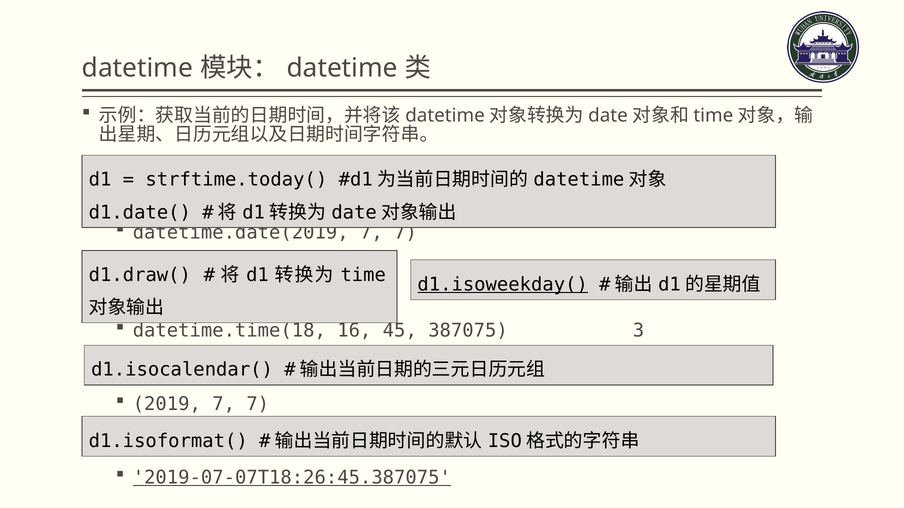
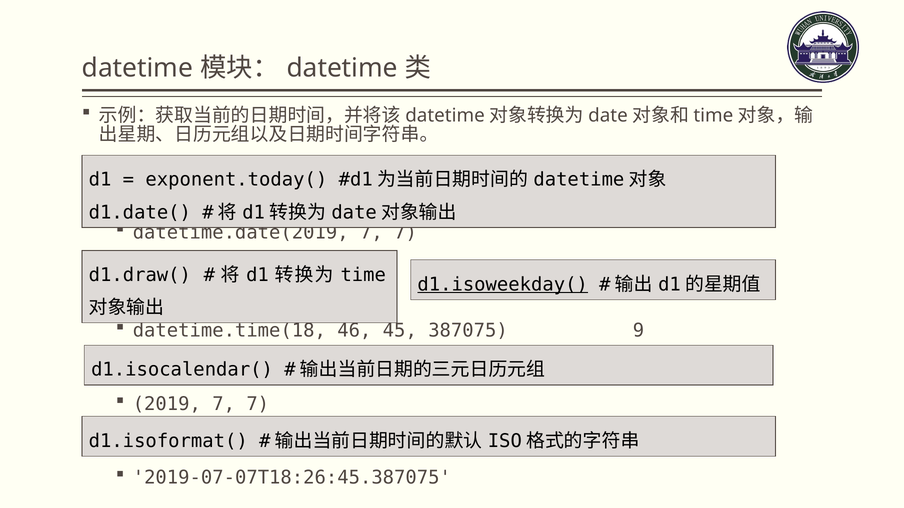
strftime.today(: strftime.today( -> exponent.today(
16: 16 -> 46
3: 3 -> 9
2019-07-07T18:26:45.387075 underline: present -> none
